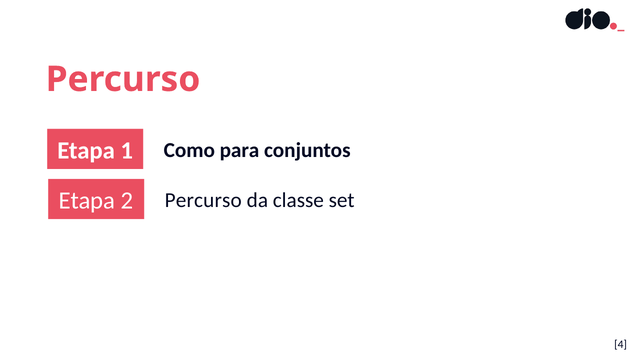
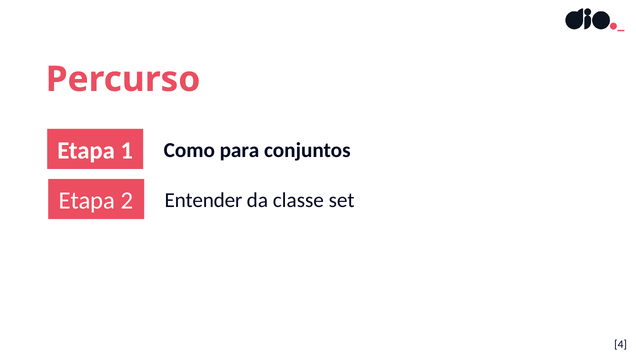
2 Percurso: Percurso -> Entender
